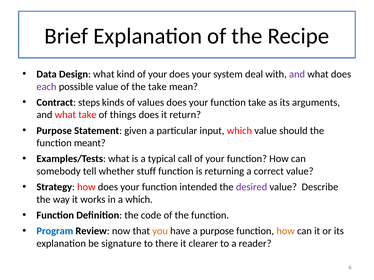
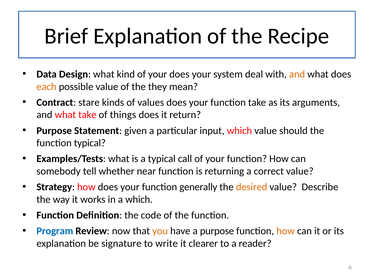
and at (297, 74) colour: purple -> orange
each colour: purple -> orange
the take: take -> they
steps: steps -> stare
function meant: meant -> typical
stuff: stuff -> near
intended: intended -> generally
desired colour: purple -> orange
there: there -> write
